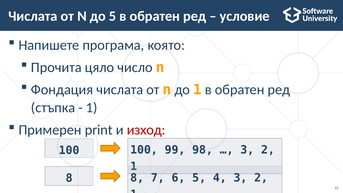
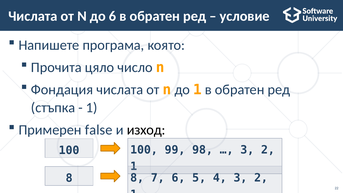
до 5: 5 -> 6
print: print -> false
изход colour: red -> black
